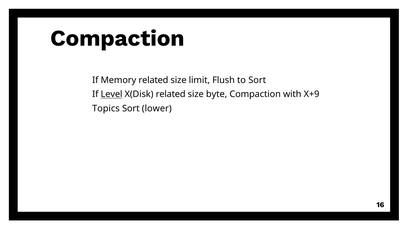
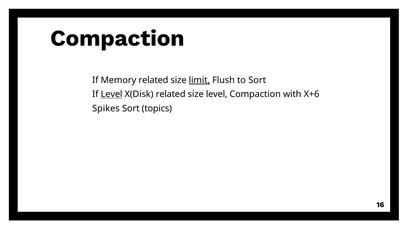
limit underline: none -> present
size byte: byte -> level
X+9: X+9 -> X+6
Topics: Topics -> Spikes
lower: lower -> topics
